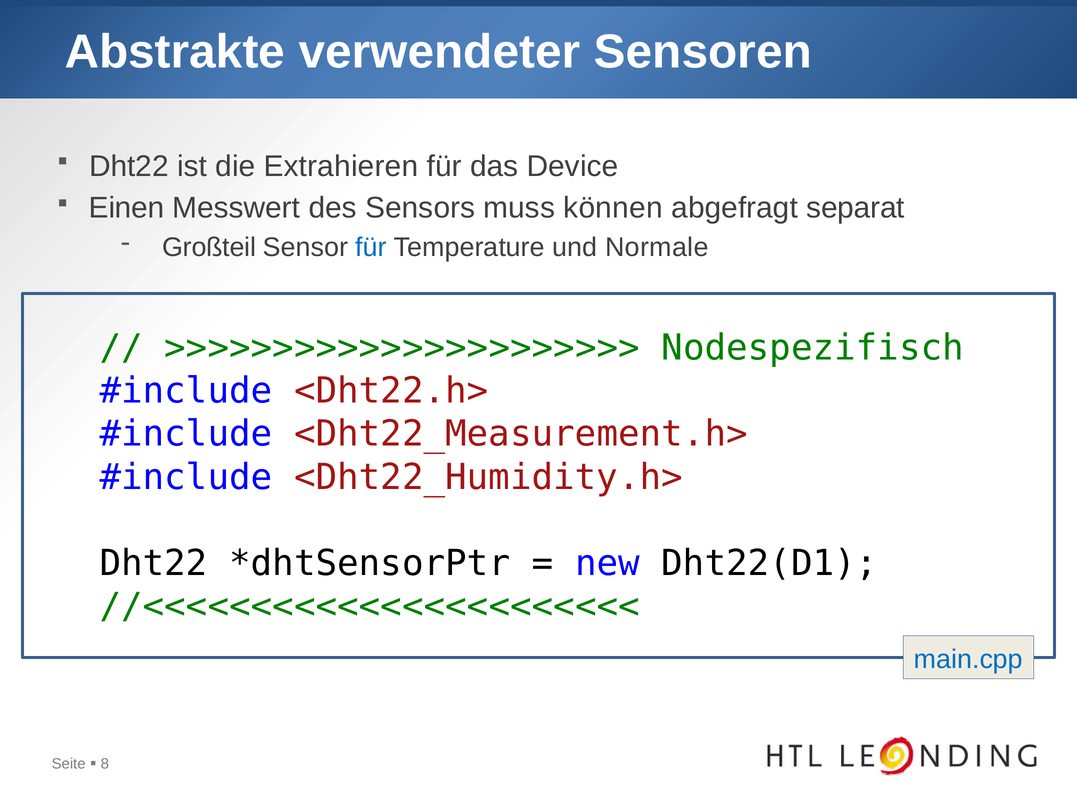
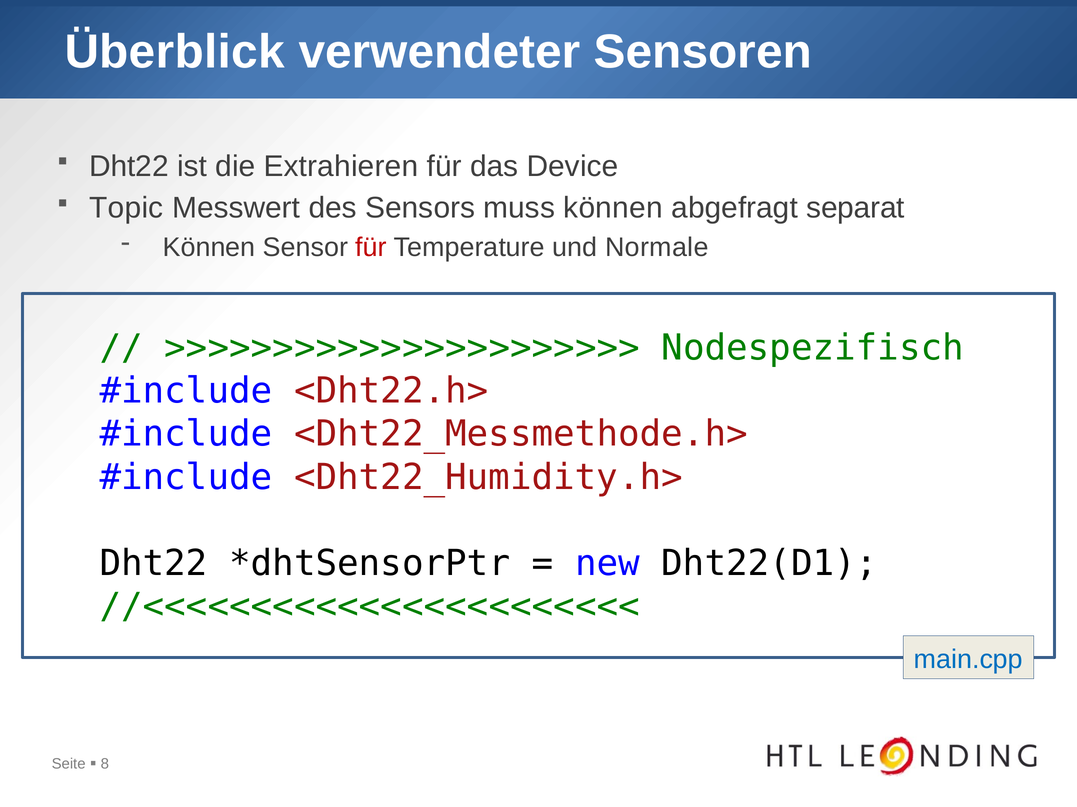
Abstrakte: Abstrakte -> Überblick
Einen: Einen -> Topic
Großteil at (209, 248): Großteil -> Können
für at (371, 248) colour: blue -> red
<Dht22_Measurement.h>: <Dht22_Measurement.h> -> <Dht22_Messmethode.h>
